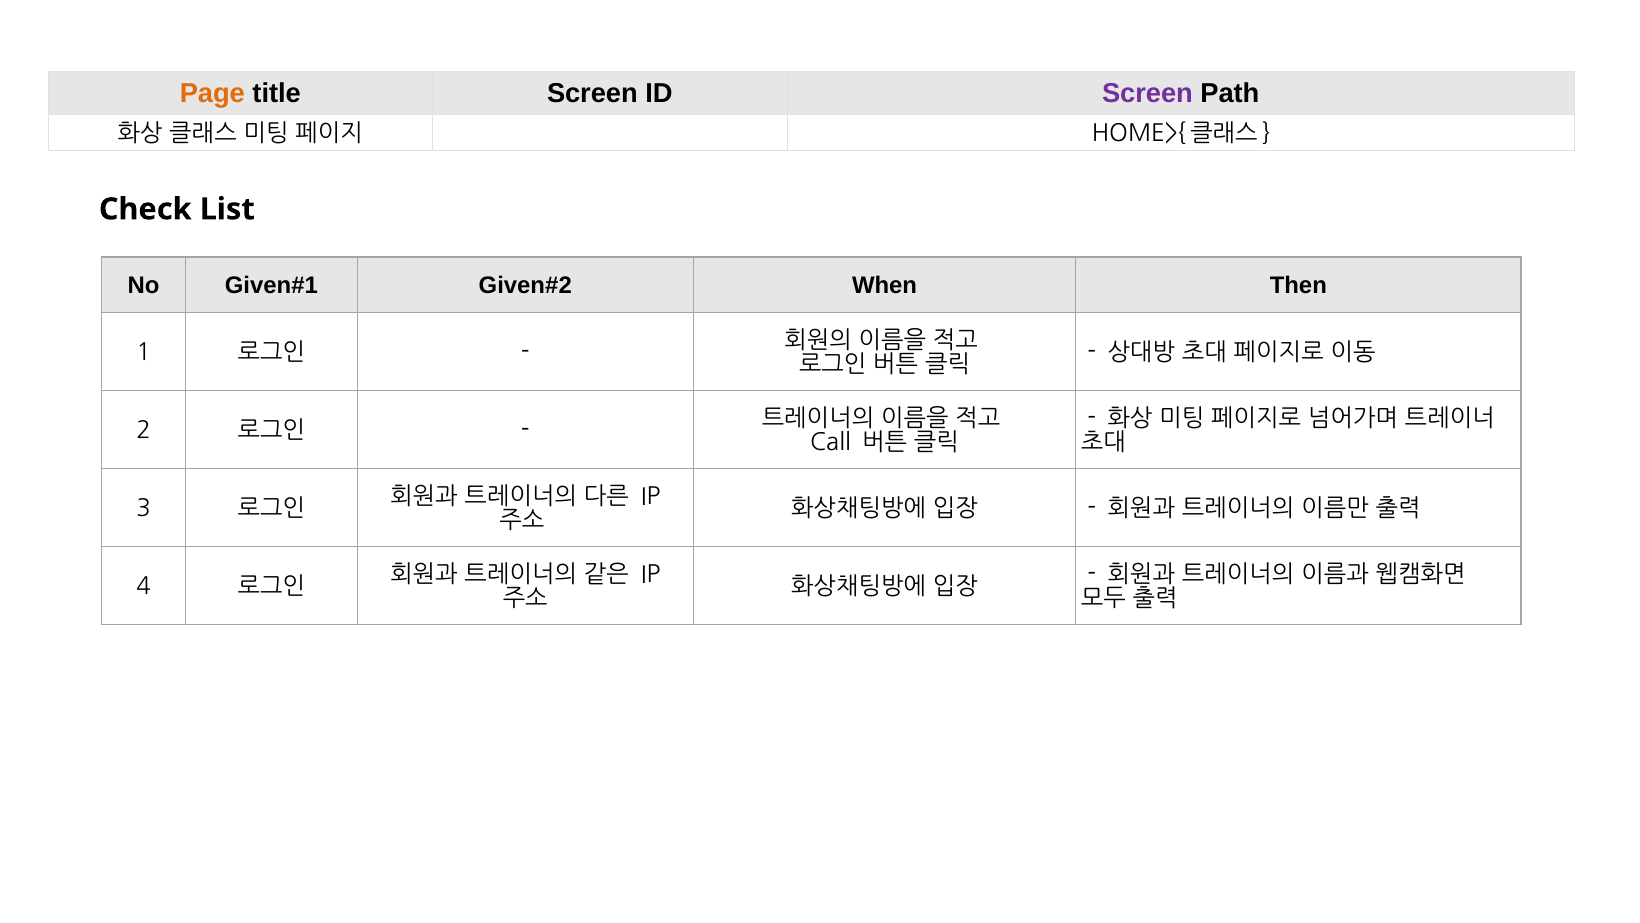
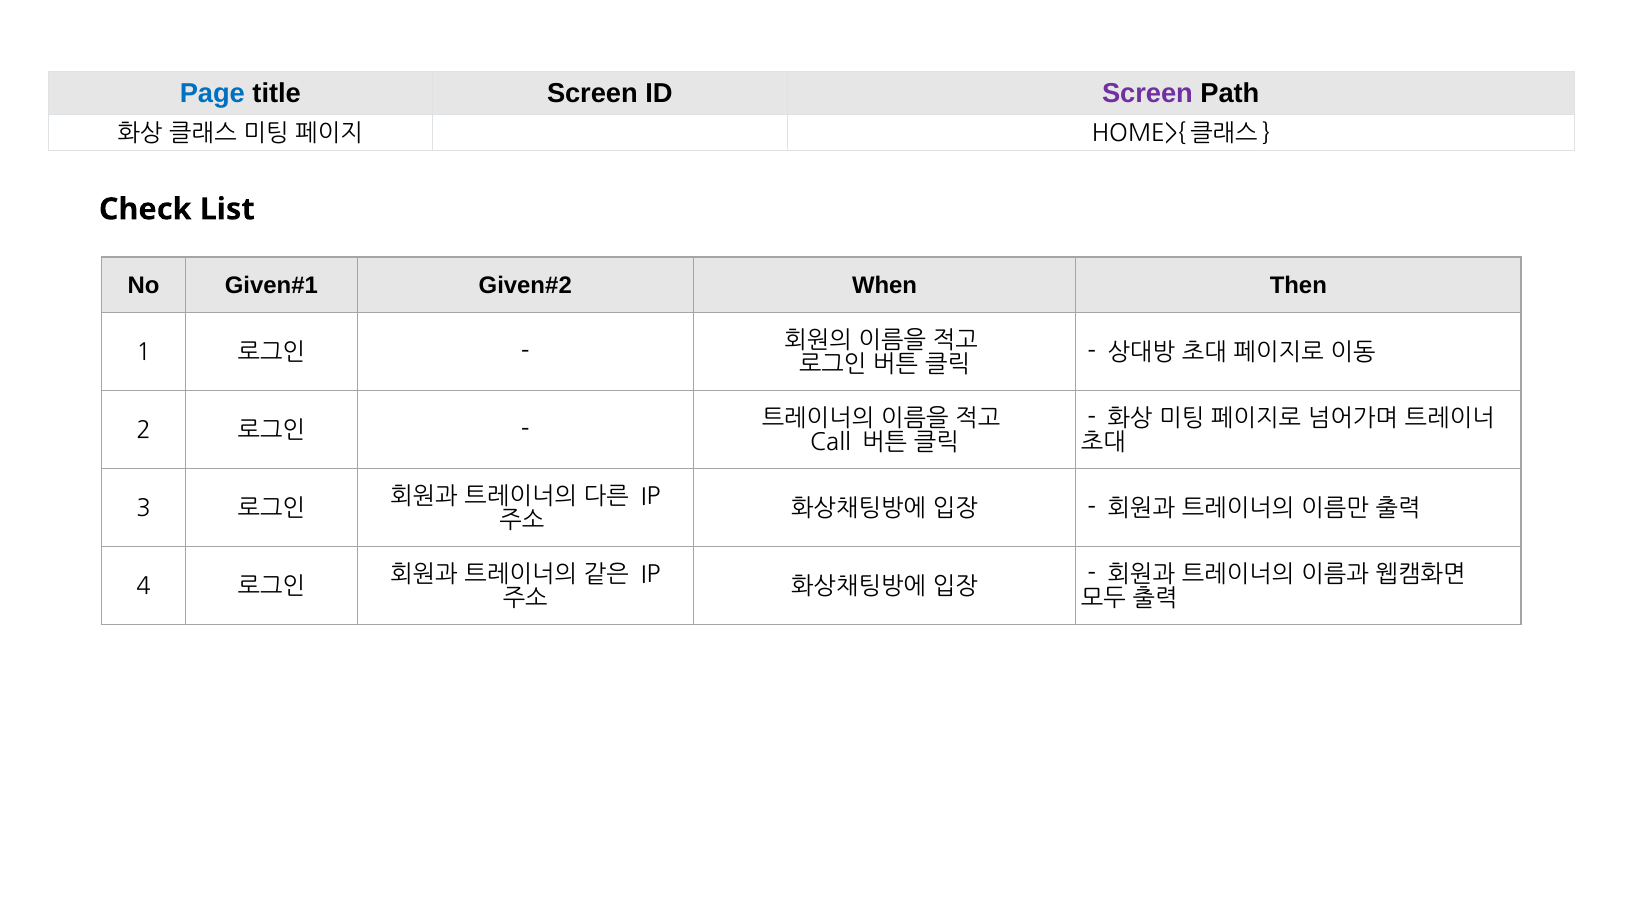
Page colour: orange -> blue
